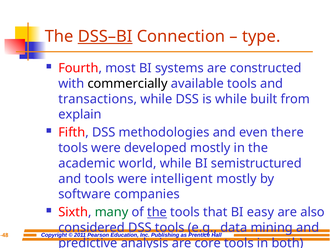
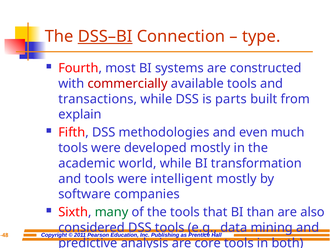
commercially colour: black -> red
is while: while -> parts
there: there -> much
semistructured: semistructured -> transformation
the at (157, 212) underline: present -> none
easy: easy -> than
